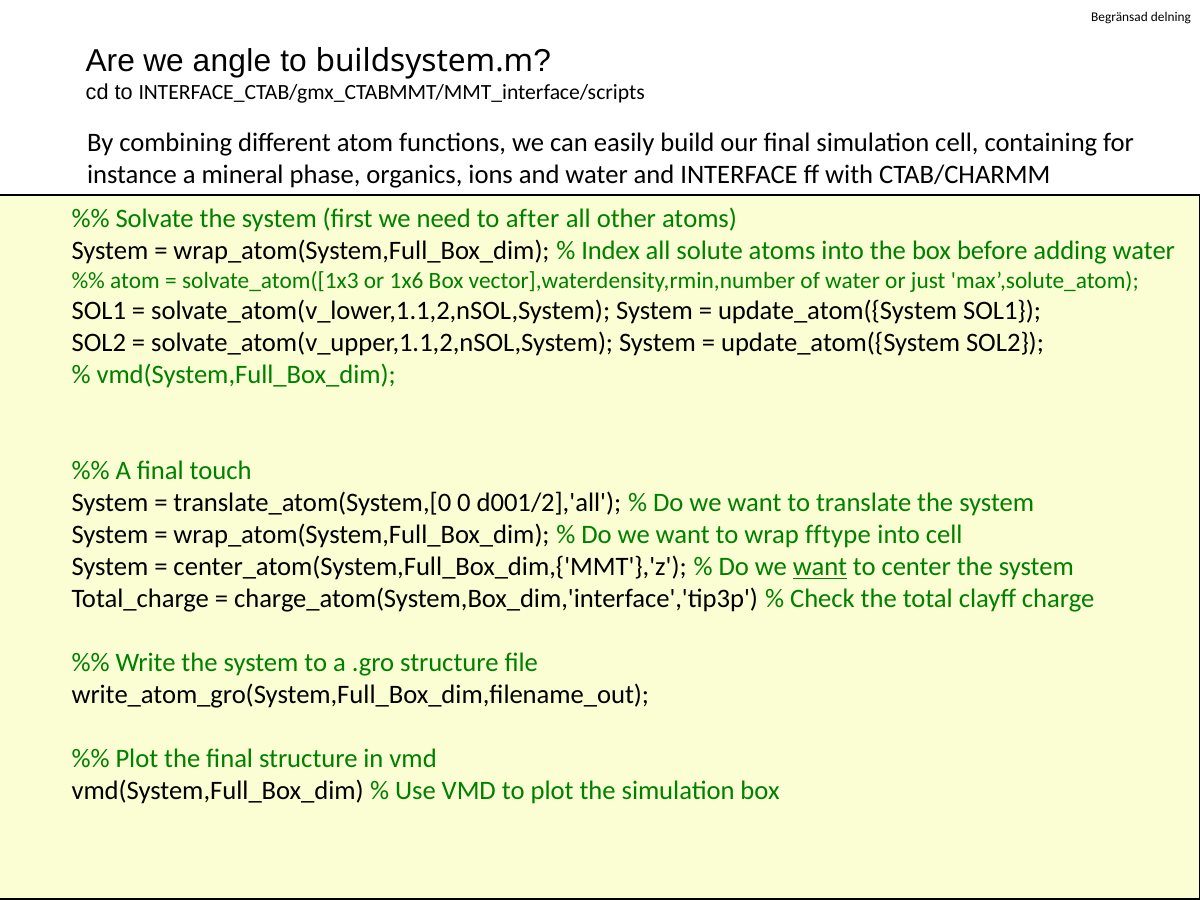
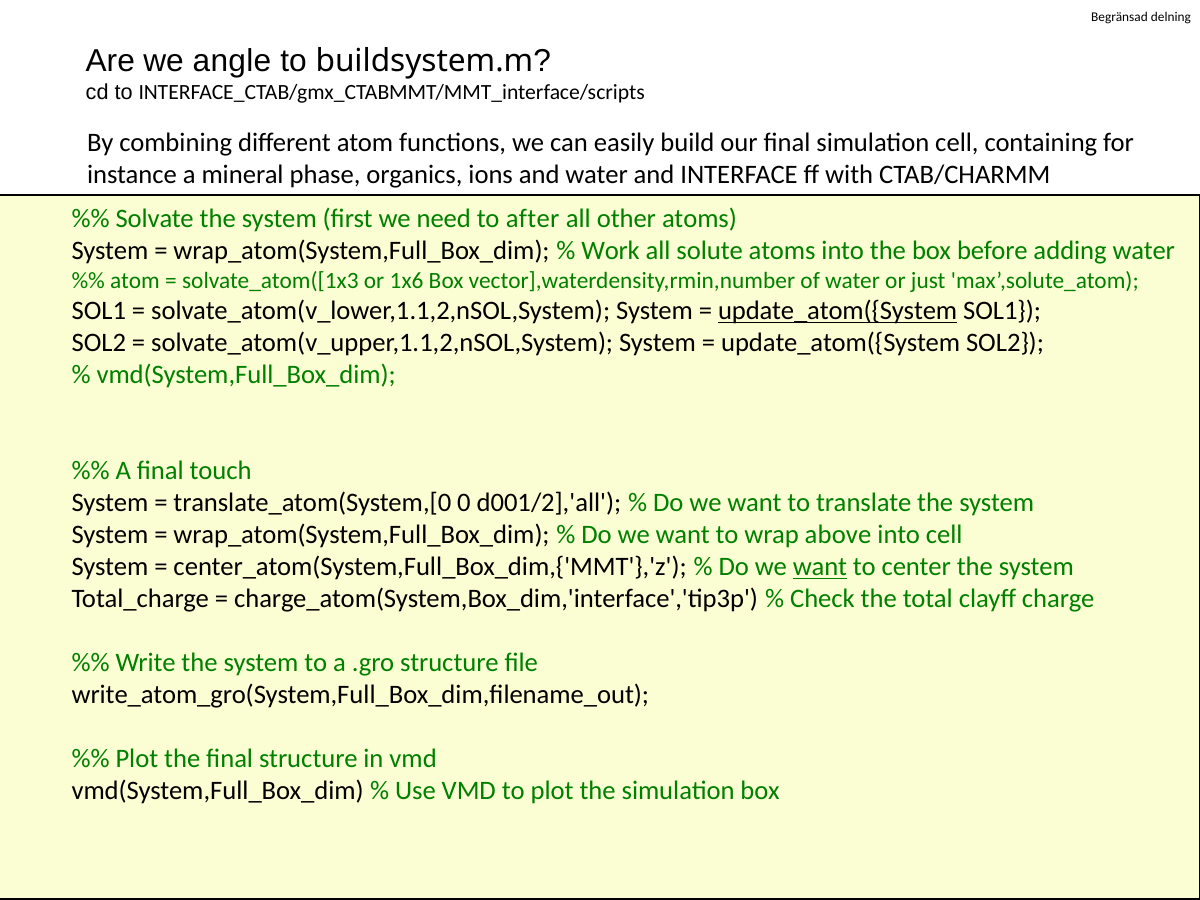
Index: Index -> Work
update_atom({System at (838, 311) underline: none -> present
fftype: fftype -> above
